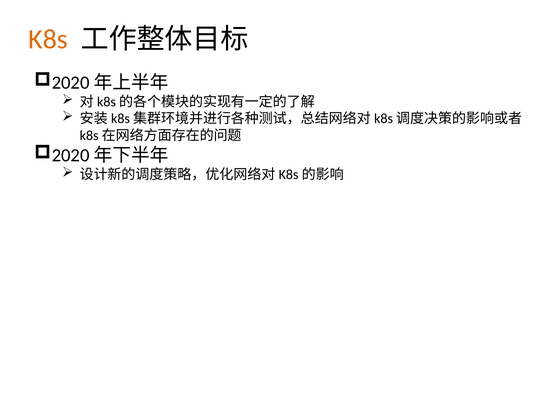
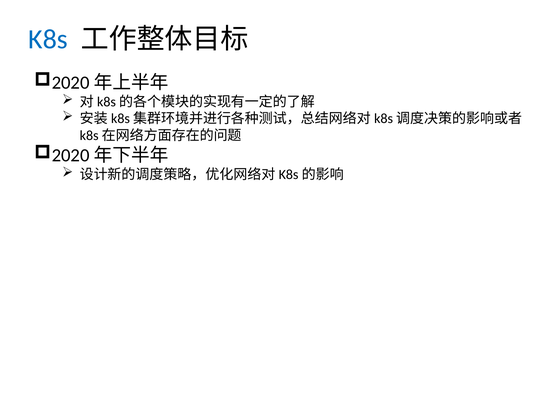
K8s colour: orange -> blue
